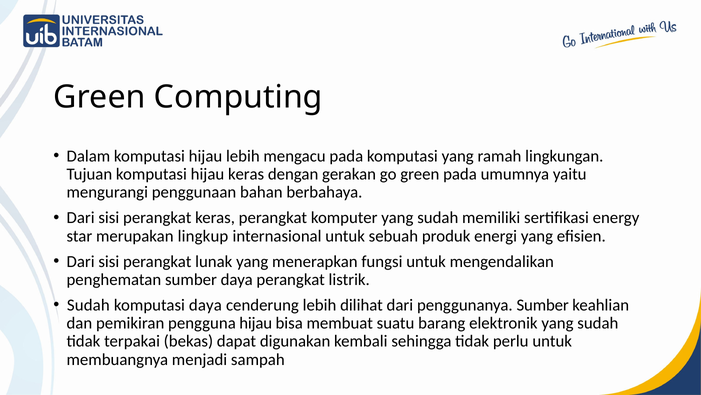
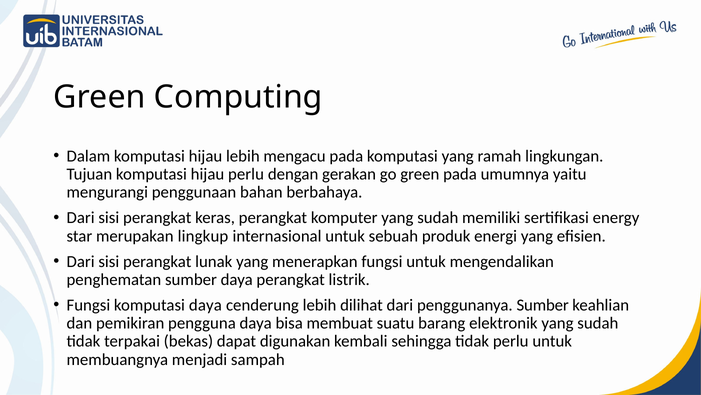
hijau keras: keras -> perlu
Sudah at (88, 305): Sudah -> Fungsi
pengguna hijau: hijau -> daya
